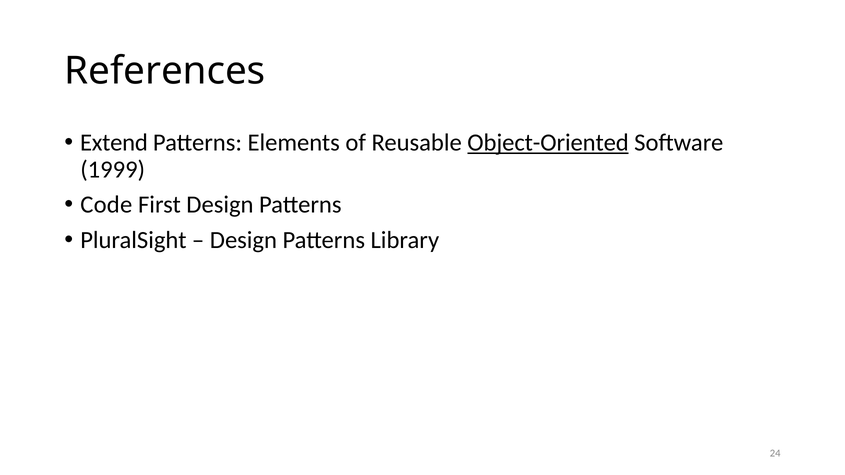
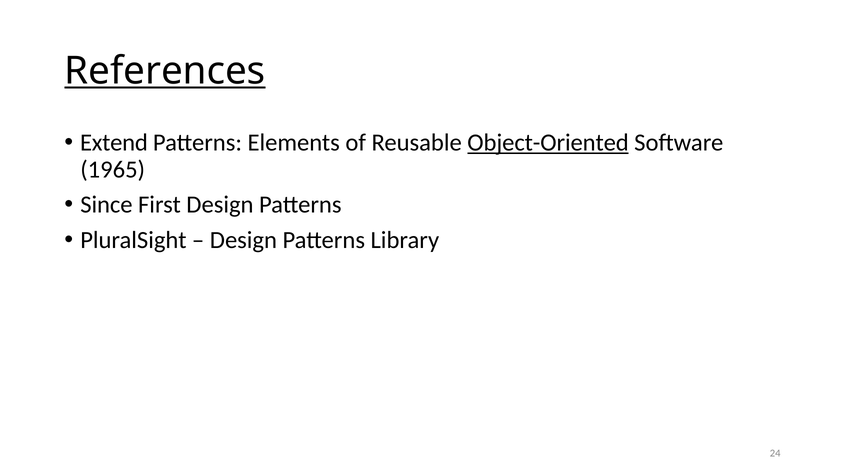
References underline: none -> present
1999: 1999 -> 1965
Code: Code -> Since
